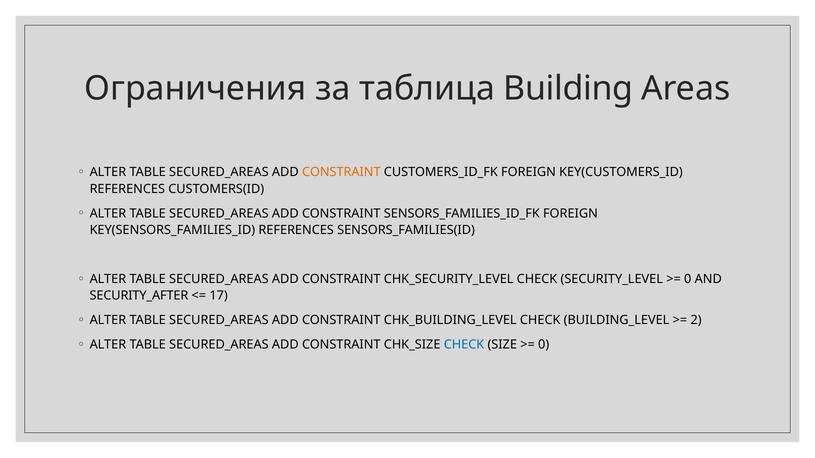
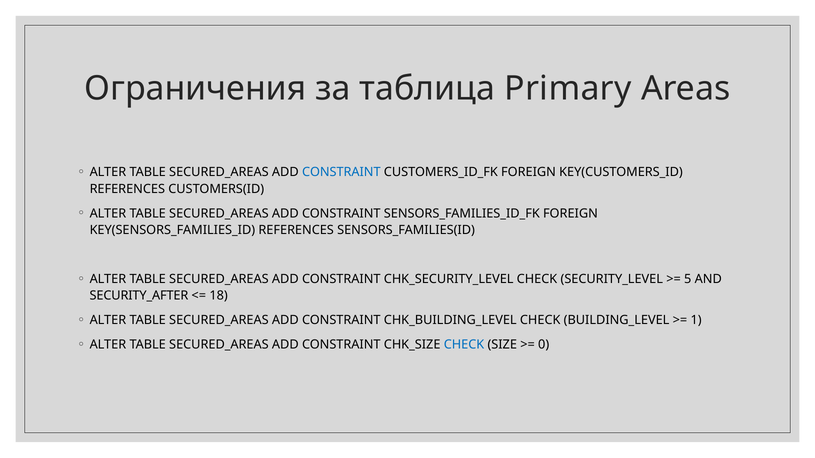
Building: Building -> Primary
CONSTRAINT at (341, 172) colour: orange -> blue
0 at (688, 279): 0 -> 5
17: 17 -> 18
2: 2 -> 1
